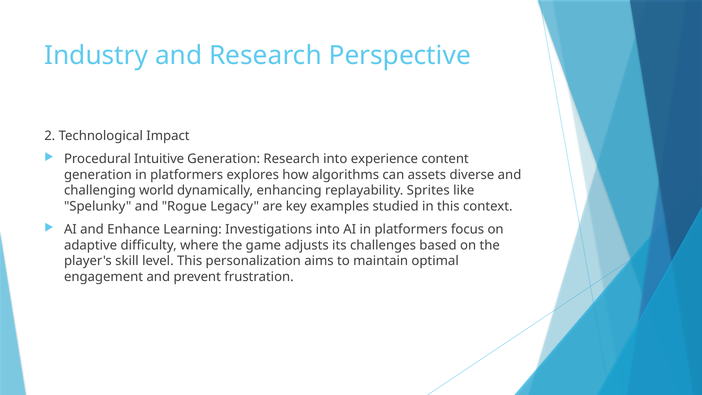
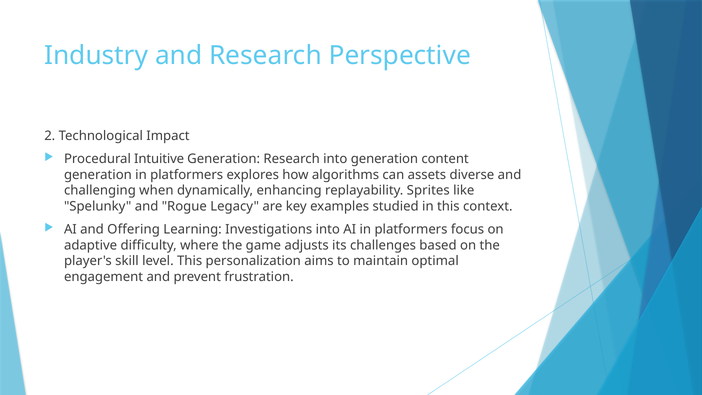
into experience: experience -> generation
world: world -> when
Enhance: Enhance -> Offering
